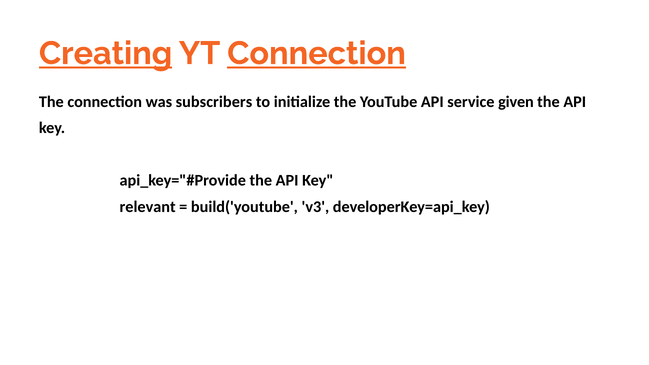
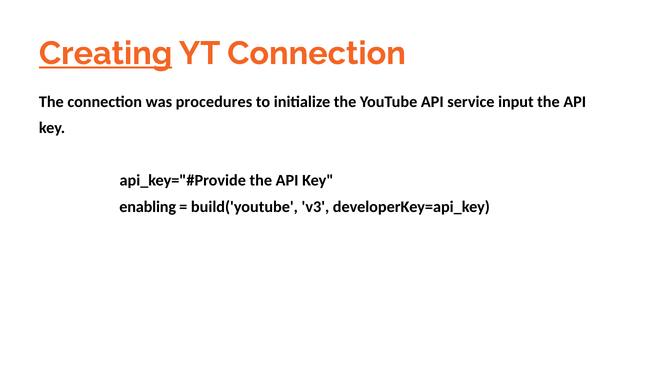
Connection at (317, 53) underline: present -> none
subscribers: subscribers -> procedures
given: given -> input
relevant: relevant -> enabling
